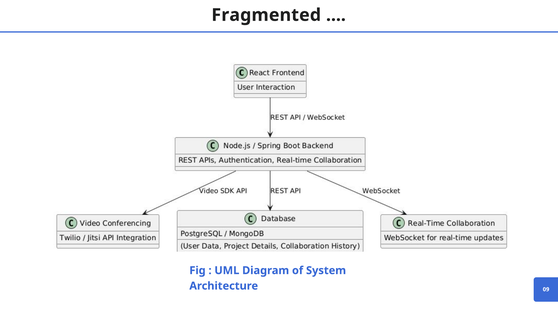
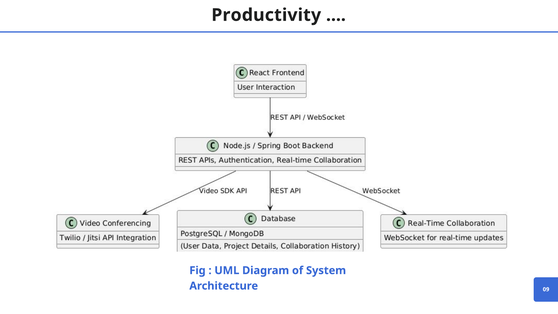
Fragmented: Fragmented -> Productivity
